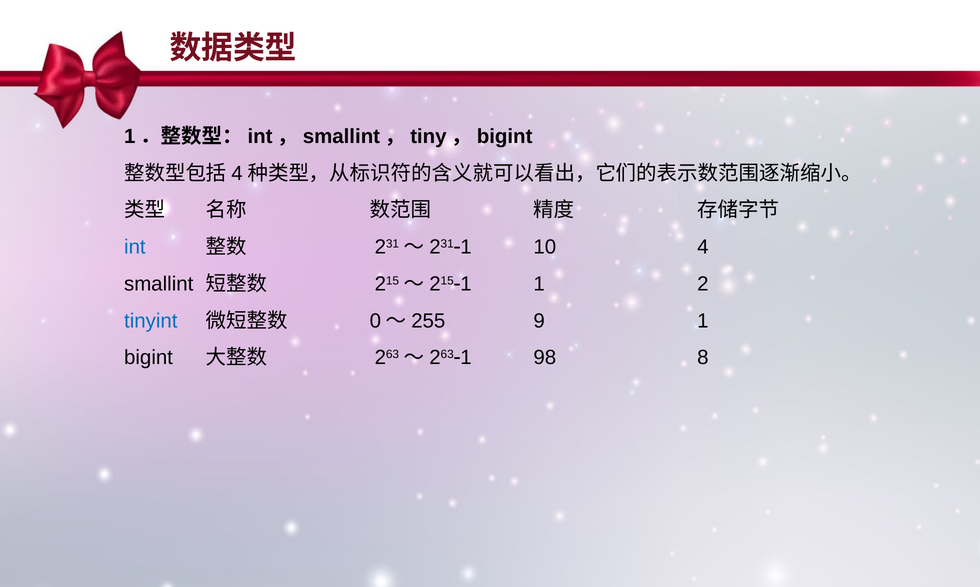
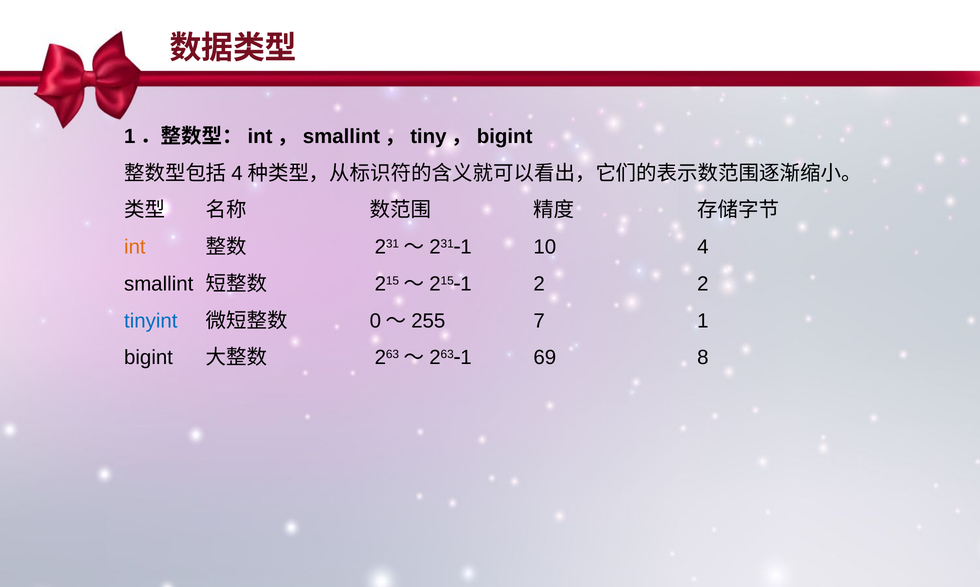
int colour: blue -> orange
1 at (539, 284): 1 -> 2
9: 9 -> 7
98: 98 -> 69
